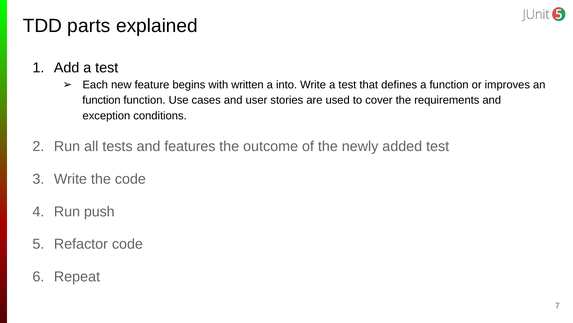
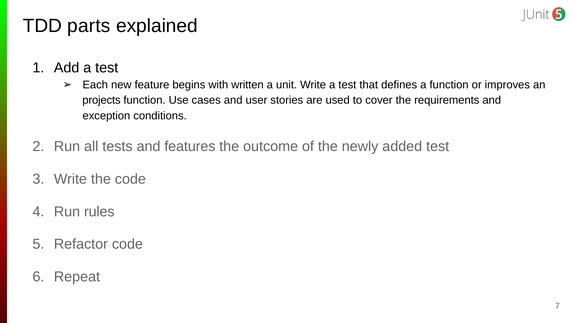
into: into -> unit
function at (101, 100): function -> projects
push: push -> rules
